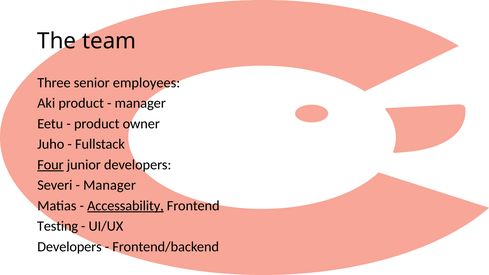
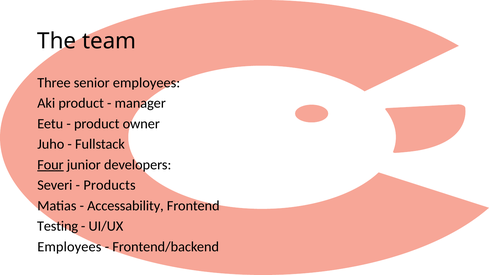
Manager at (110, 185): Manager -> Products
Accessability underline: present -> none
Developers at (69, 247): Developers -> Employees
